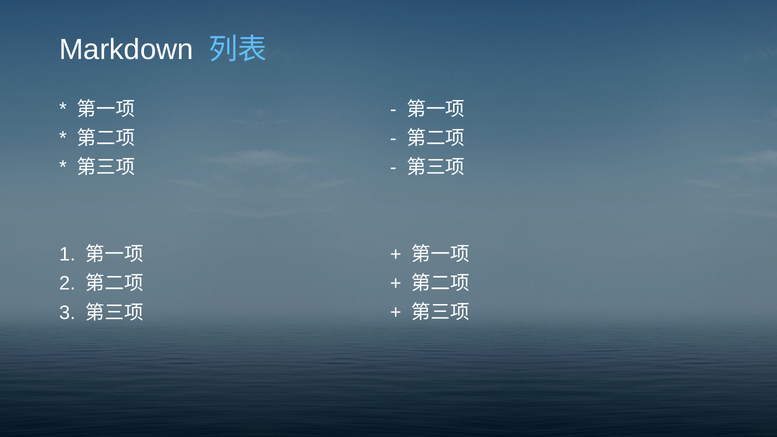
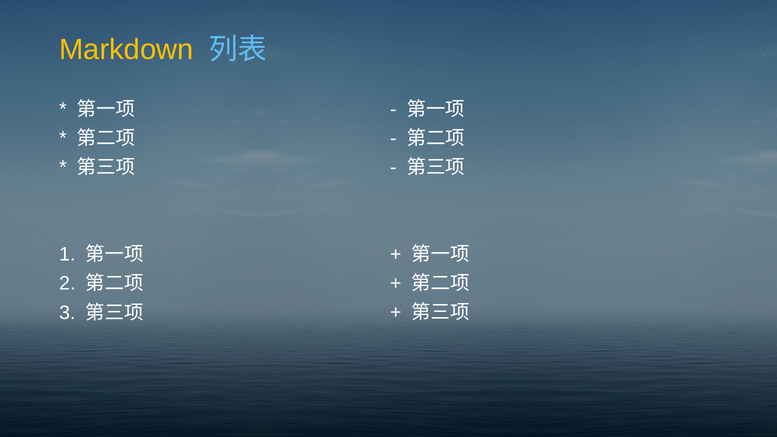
Markdown colour: white -> yellow
